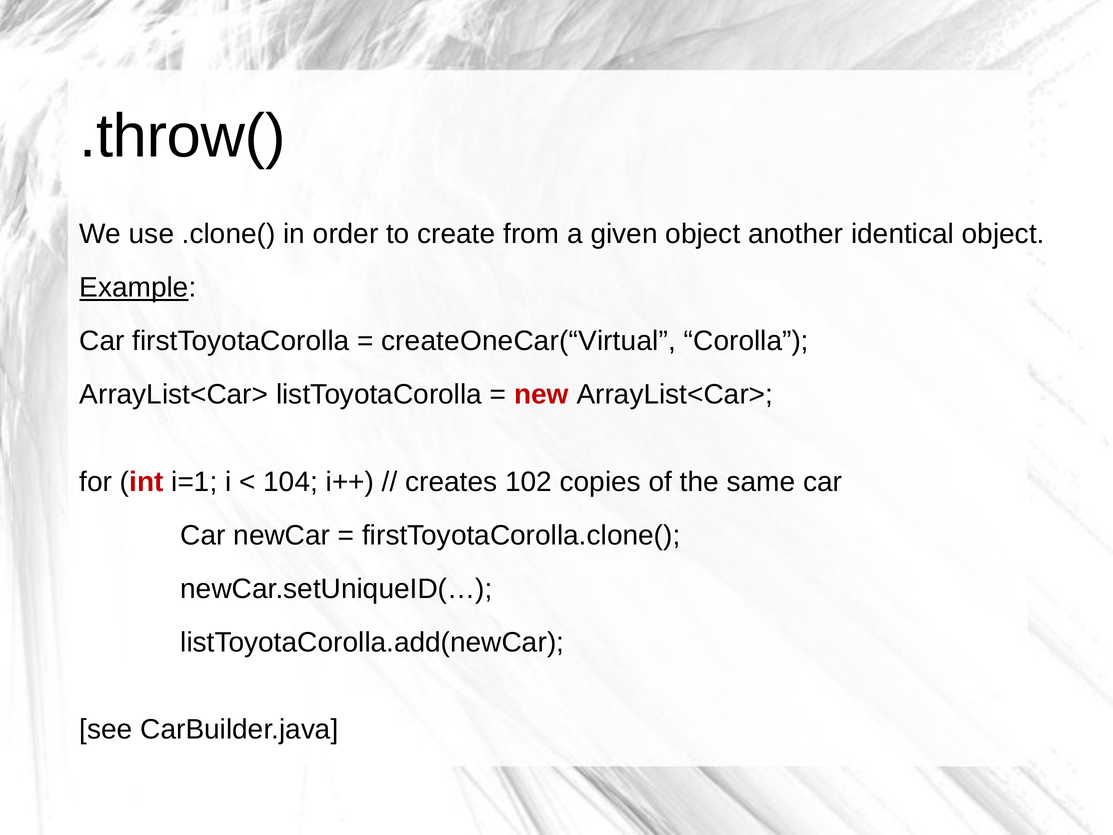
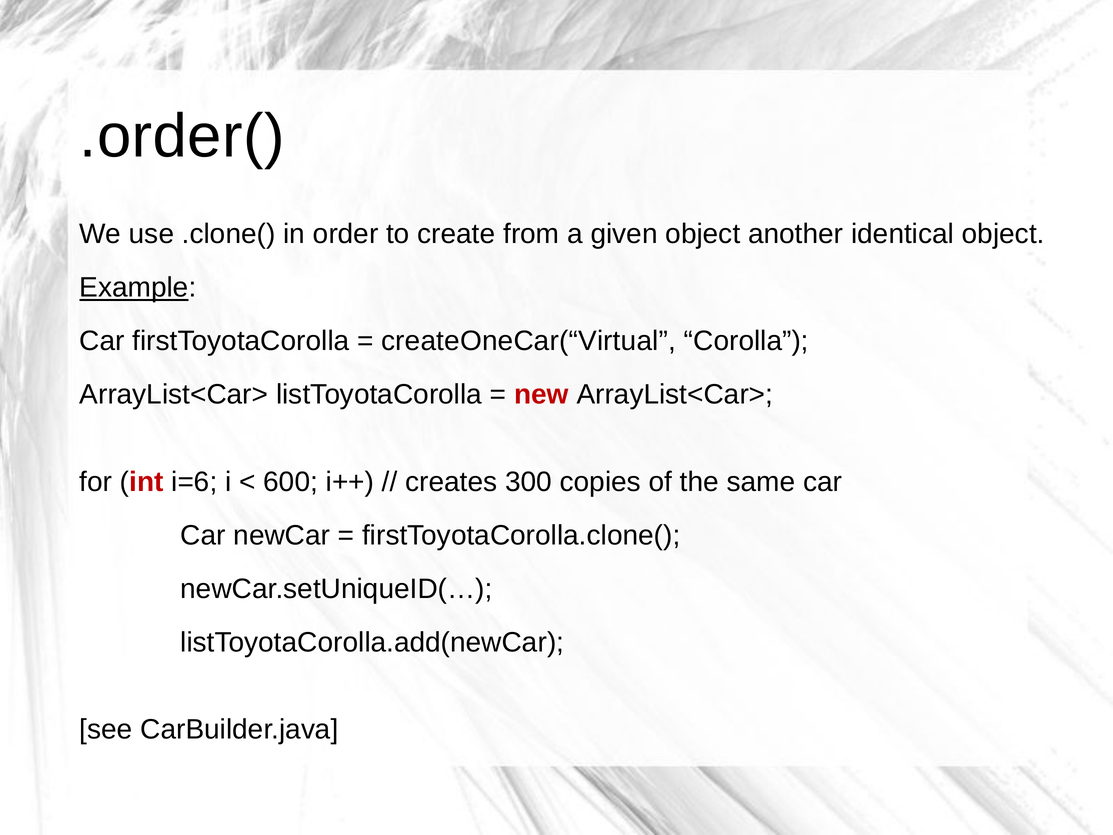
.throw(: .throw( -> .order(
i=1: i=1 -> i=6
104: 104 -> 600
102: 102 -> 300
